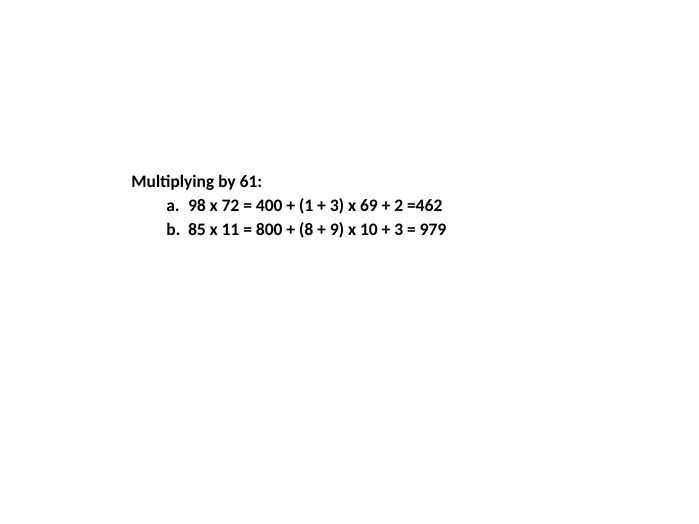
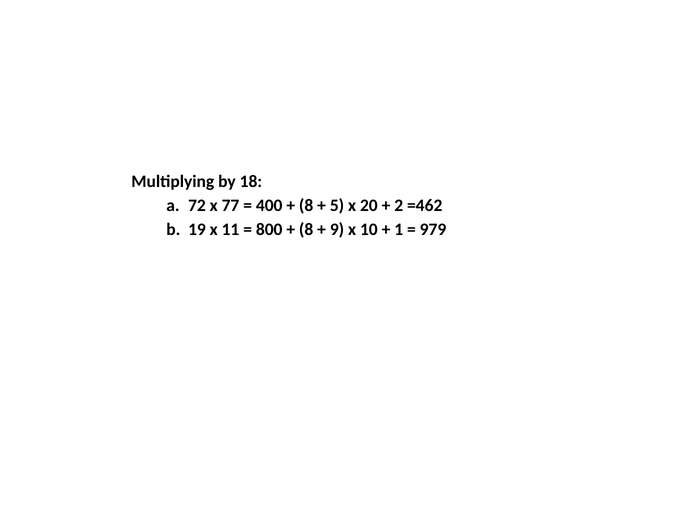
61: 61 -> 18
98: 98 -> 72
72: 72 -> 77
1 at (306, 206): 1 -> 8
3 at (337, 206): 3 -> 5
69: 69 -> 20
85: 85 -> 19
3 at (399, 230): 3 -> 1
